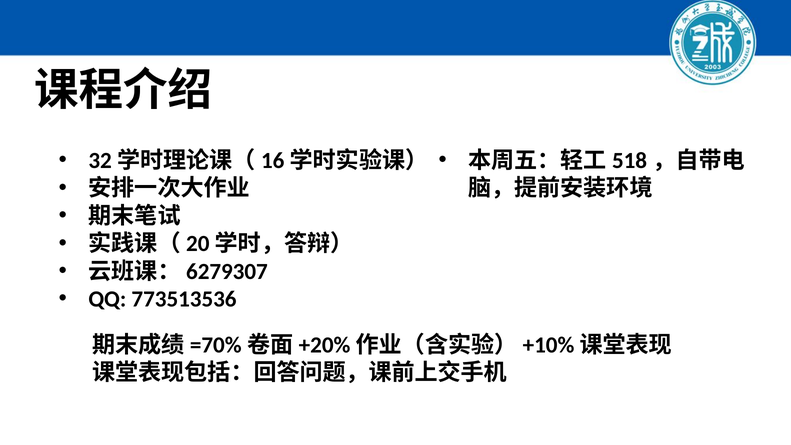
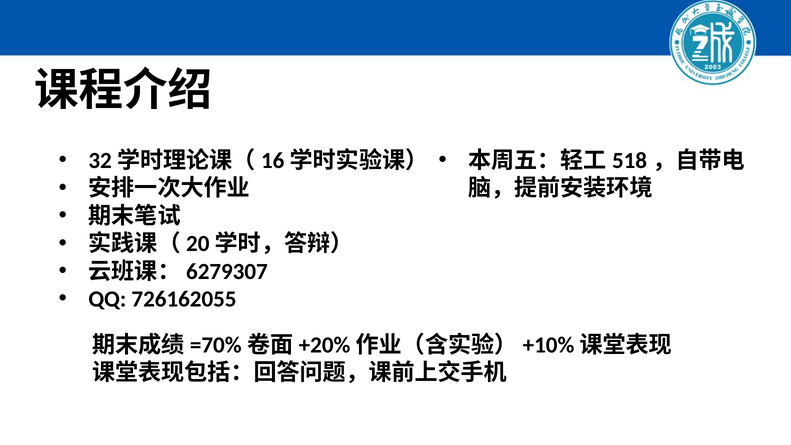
773513536: 773513536 -> 726162055
